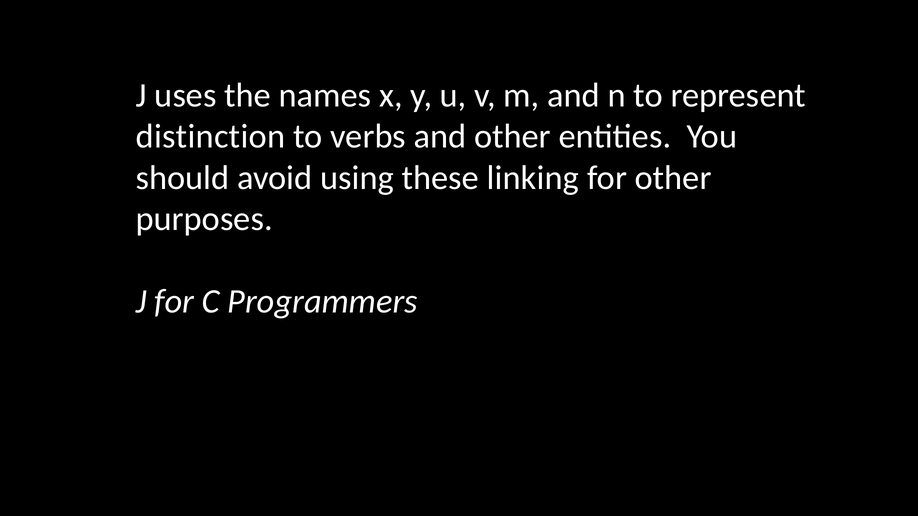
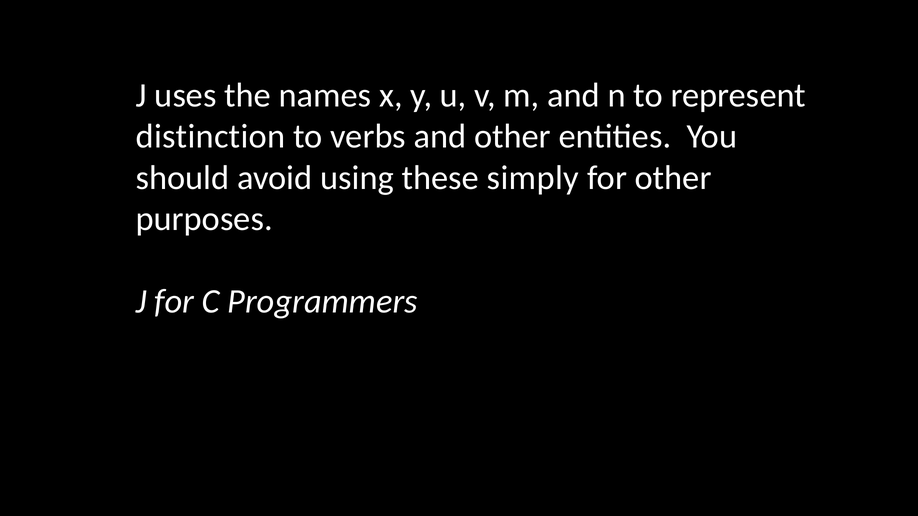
linking: linking -> simply
